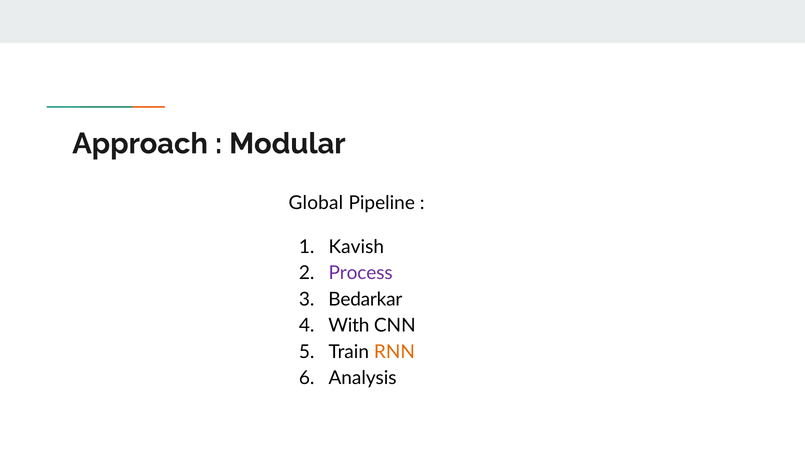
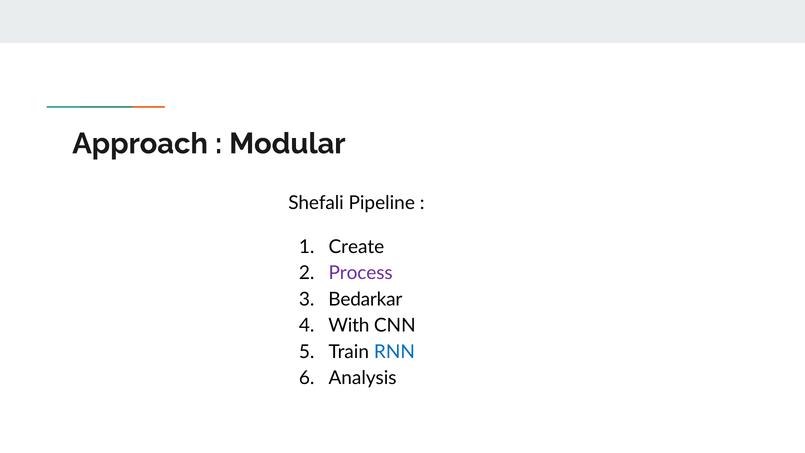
Global: Global -> Shefali
Kavish: Kavish -> Create
RNN colour: orange -> blue
